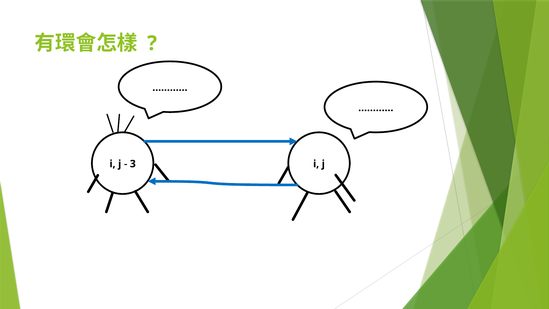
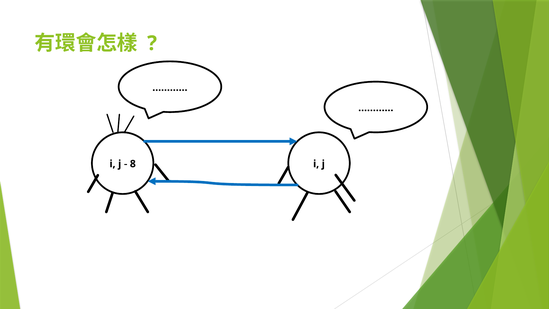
3: 3 -> 8
